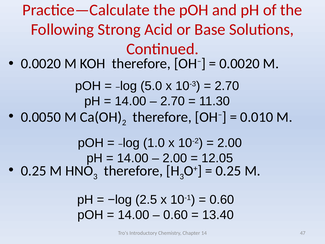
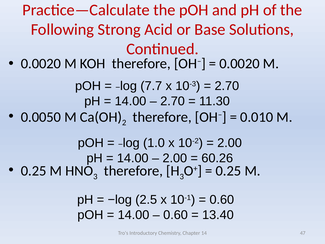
5.0: 5.0 -> 7.7
12.05: 12.05 -> 60.26
